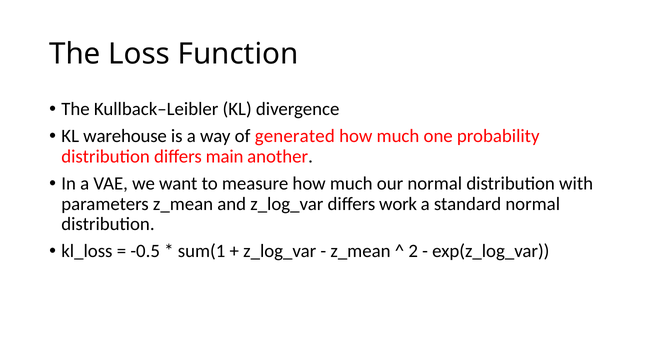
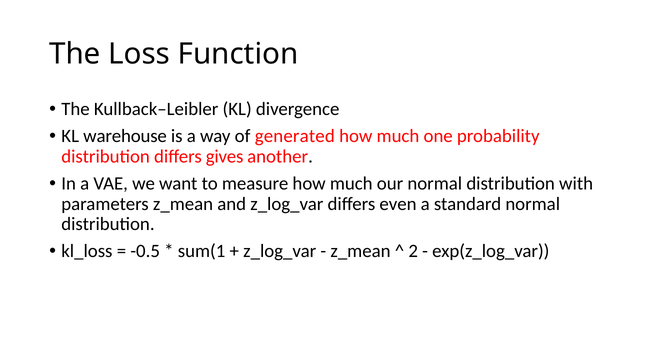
main: main -> gives
work: work -> even
